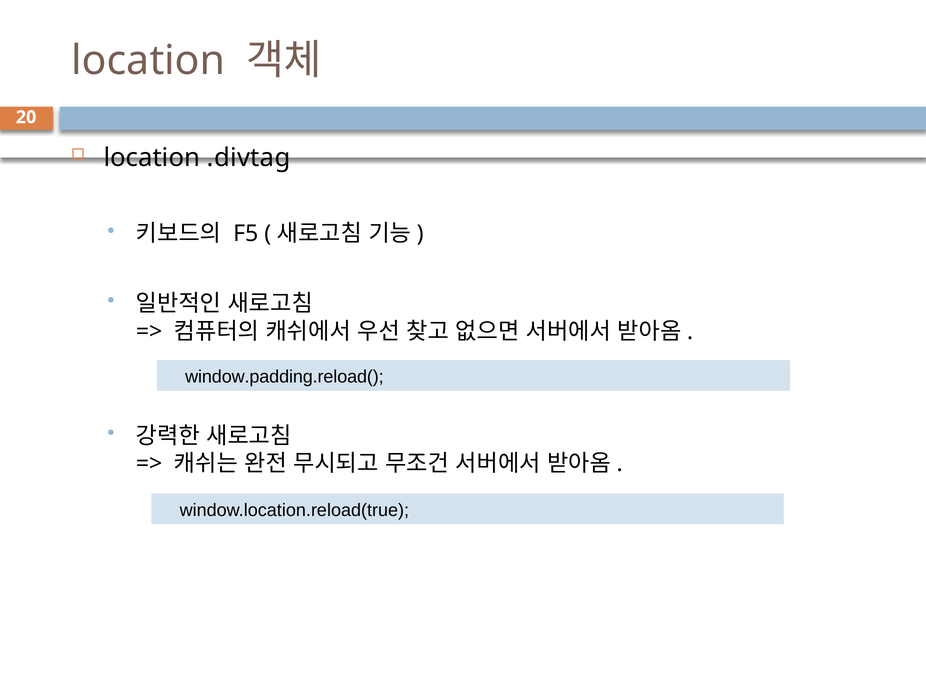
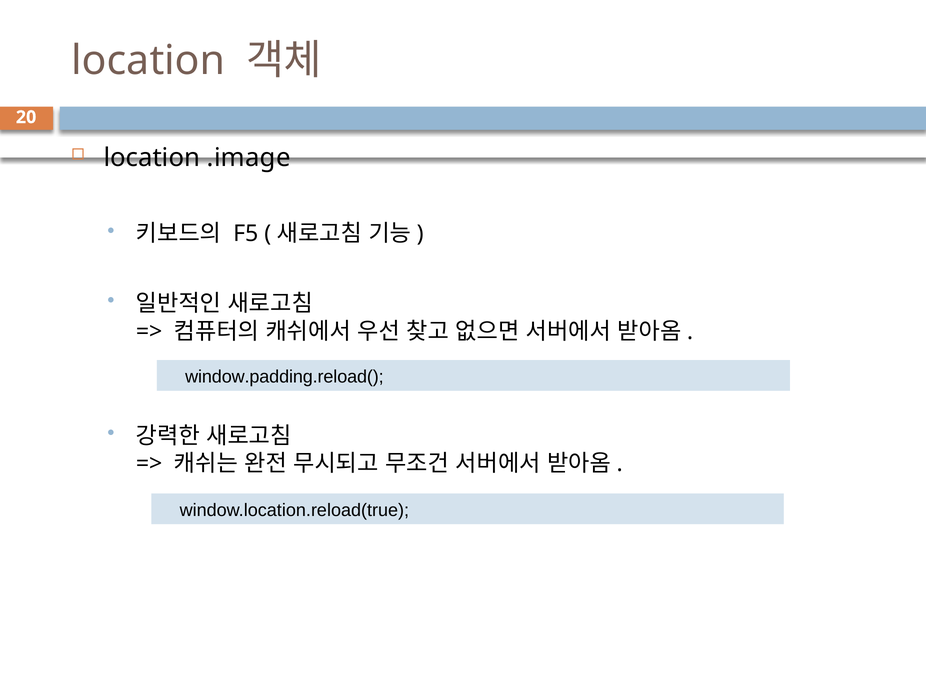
.divtag: .divtag -> .image
